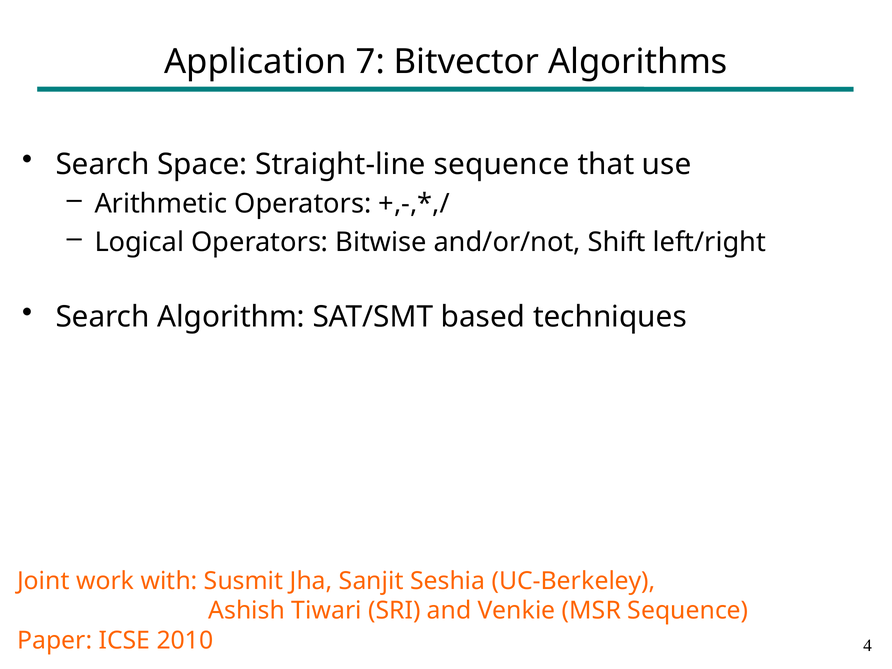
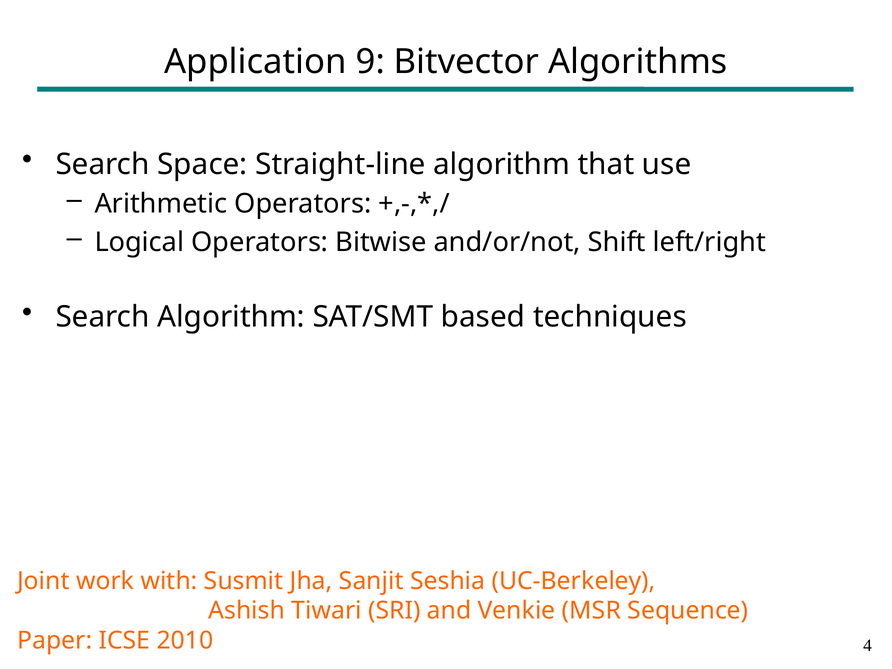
7: 7 -> 9
Straight-line sequence: sequence -> algorithm
